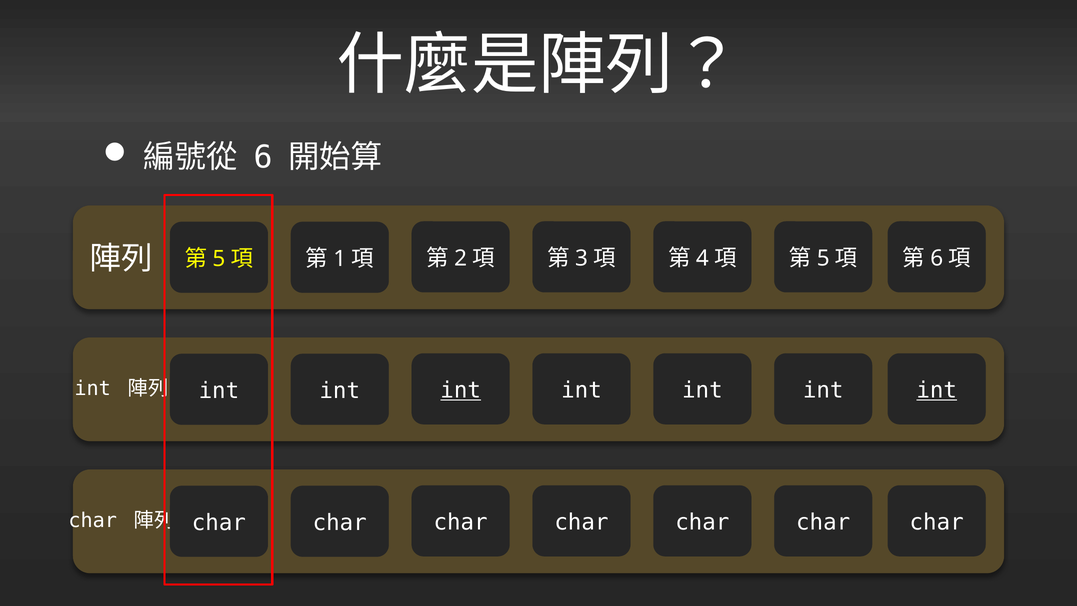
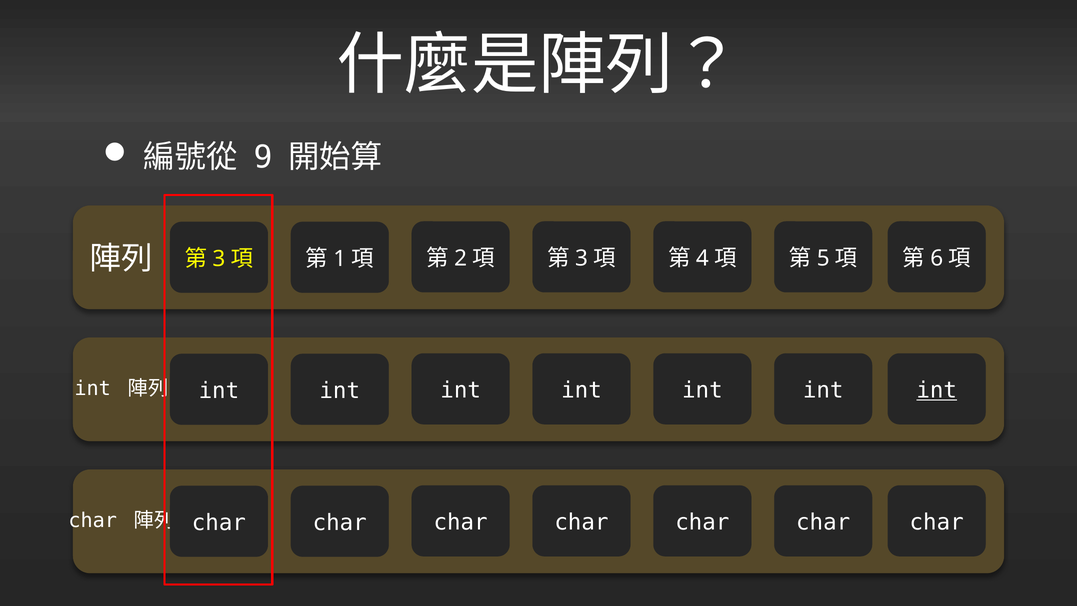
6 at (263, 158): 6 -> 9
5 at (219, 259): 5 -> 3
int at (461, 390) underline: present -> none
